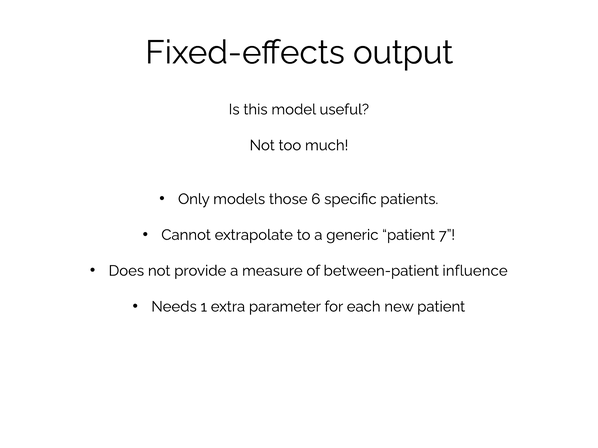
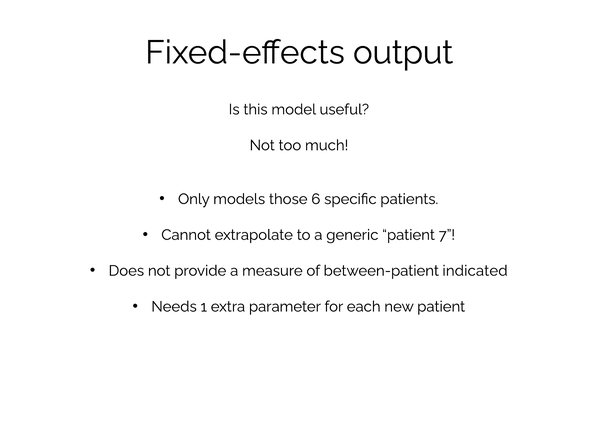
influence: influence -> indicated
